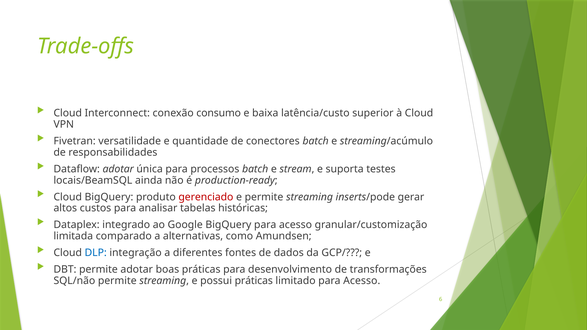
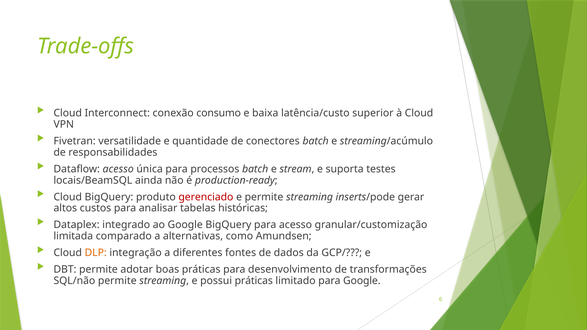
Dataflow adotar: adotar -> acesso
DLP colour: blue -> orange
limitado para Acesso: Acesso -> Google
